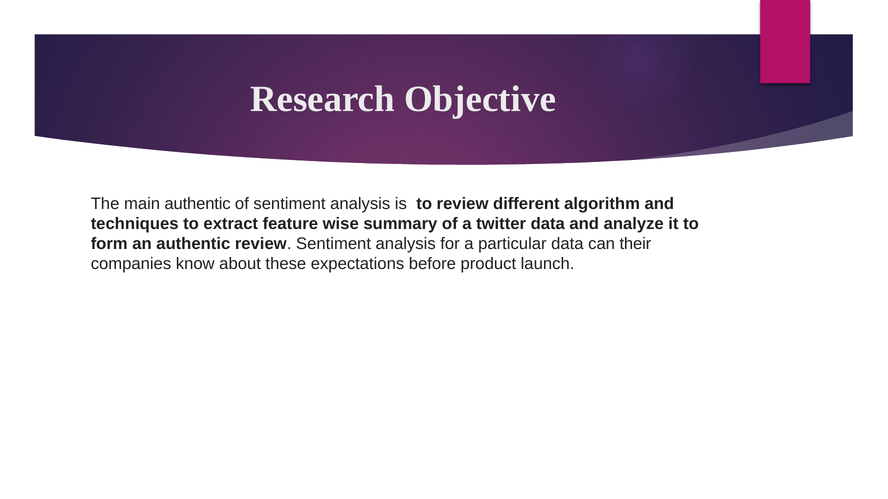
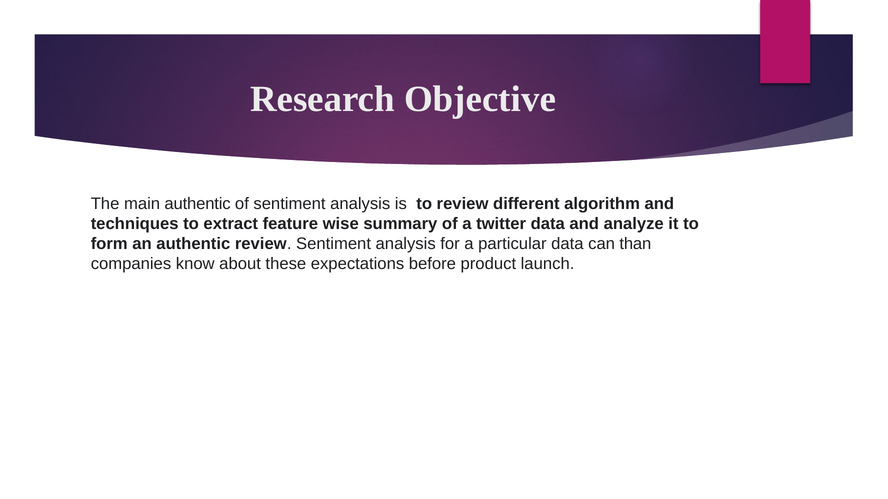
their: their -> than
